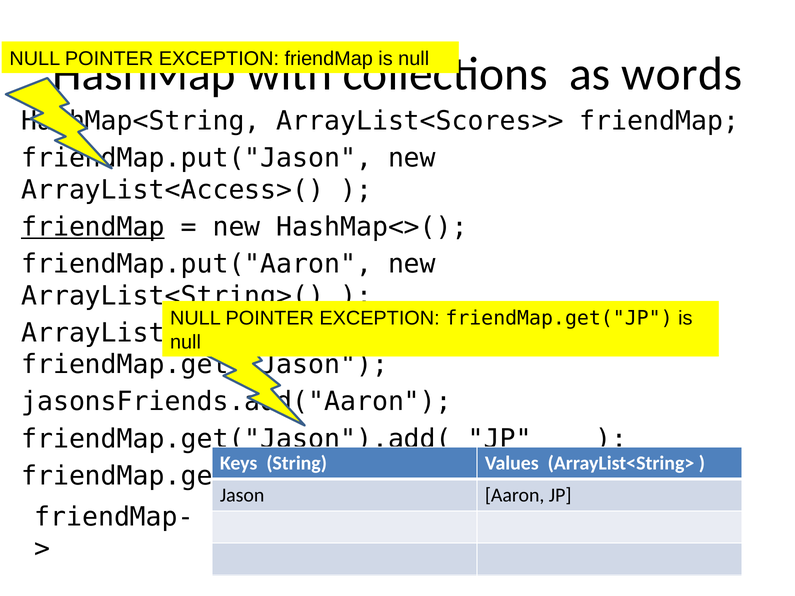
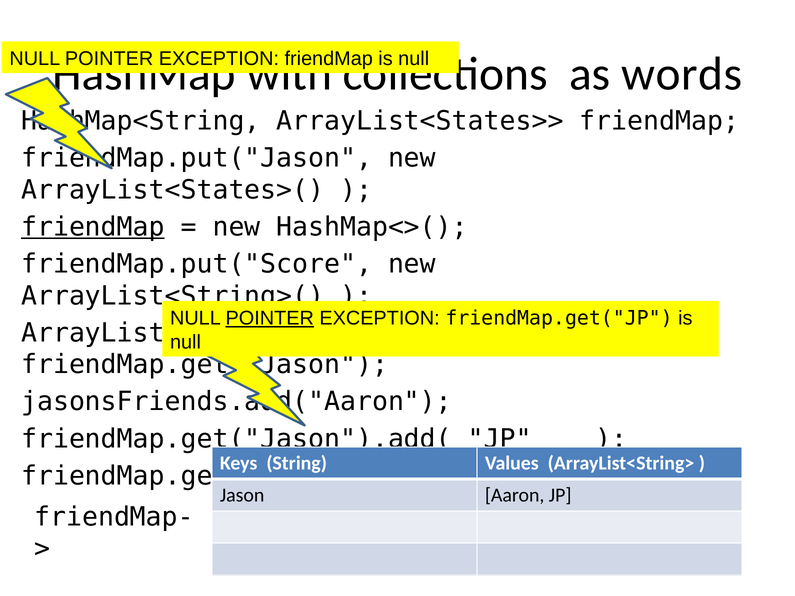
ArrayList<Scores>>: ArrayList<Scores>> -> ArrayList<States>>
ArrayList<Access>(: ArrayList<Access>( -> ArrayList<States>(
friendMap.put("Aaron: friendMap.put("Aaron -> friendMap.put("Score
POINTER at (270, 318) underline: none -> present
